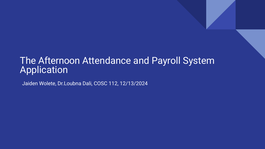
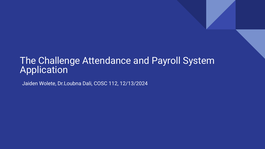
Afternoon: Afternoon -> Challenge
